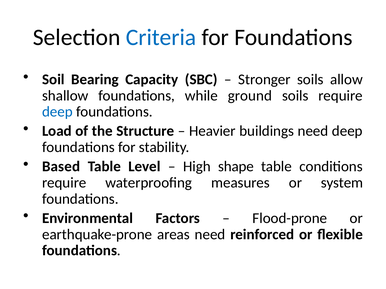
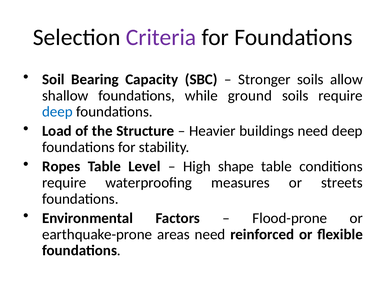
Criteria colour: blue -> purple
Based: Based -> Ropes
system: system -> streets
